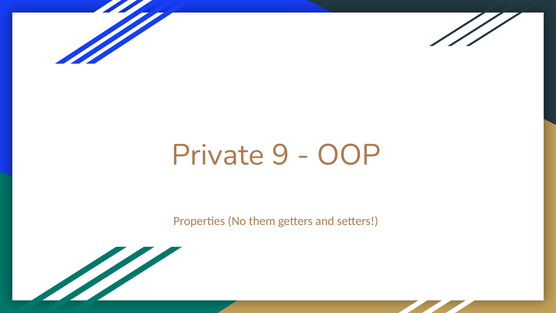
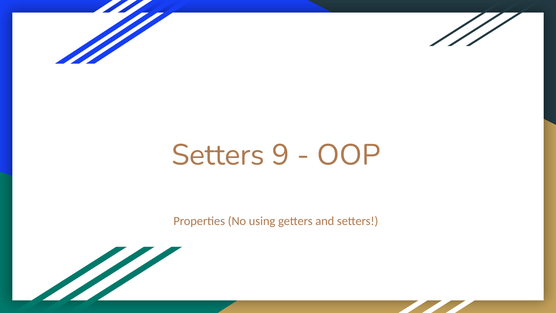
Private at (218, 155): Private -> Setters
them: them -> using
